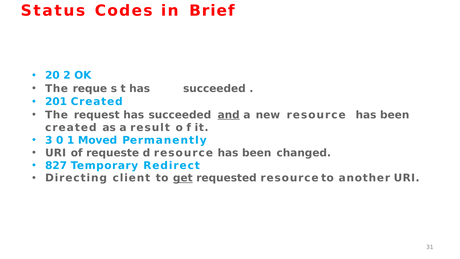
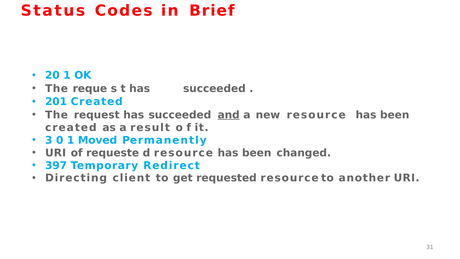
20 2: 2 -> 1
827: 827 -> 397
get underline: present -> none
